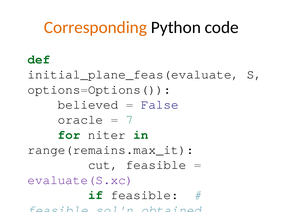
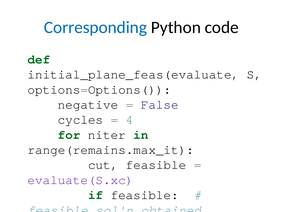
Corresponding colour: orange -> blue
believed: believed -> negative
oracle: oracle -> cycles
7: 7 -> 4
